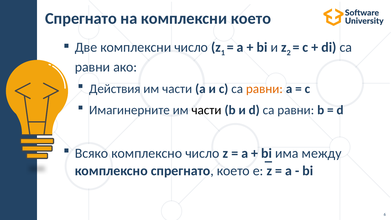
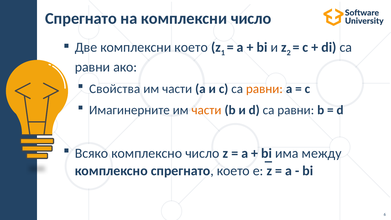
комплексни което: което -> число
комплексни число: число -> което
Действия: Действия -> Свойства
части at (206, 110) colour: black -> orange
